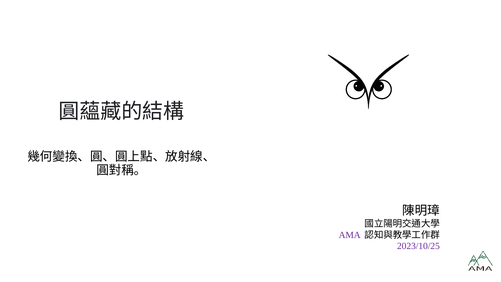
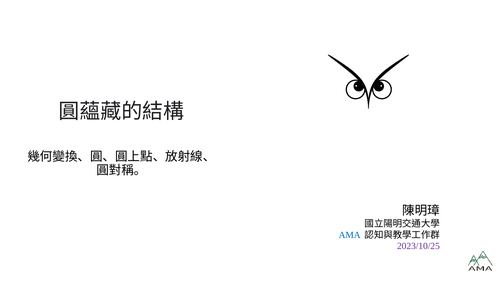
AMA colour: purple -> blue
